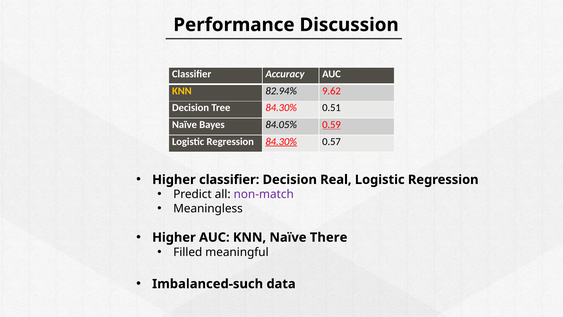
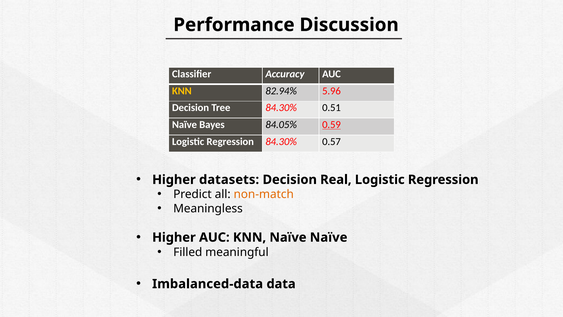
9.62: 9.62 -> 5.96
84.30% at (281, 141) underline: present -> none
Higher classifier: classifier -> datasets
non-match colour: purple -> orange
Naïve There: There -> Naïve
Imbalanced-such: Imbalanced-such -> Imbalanced-data
